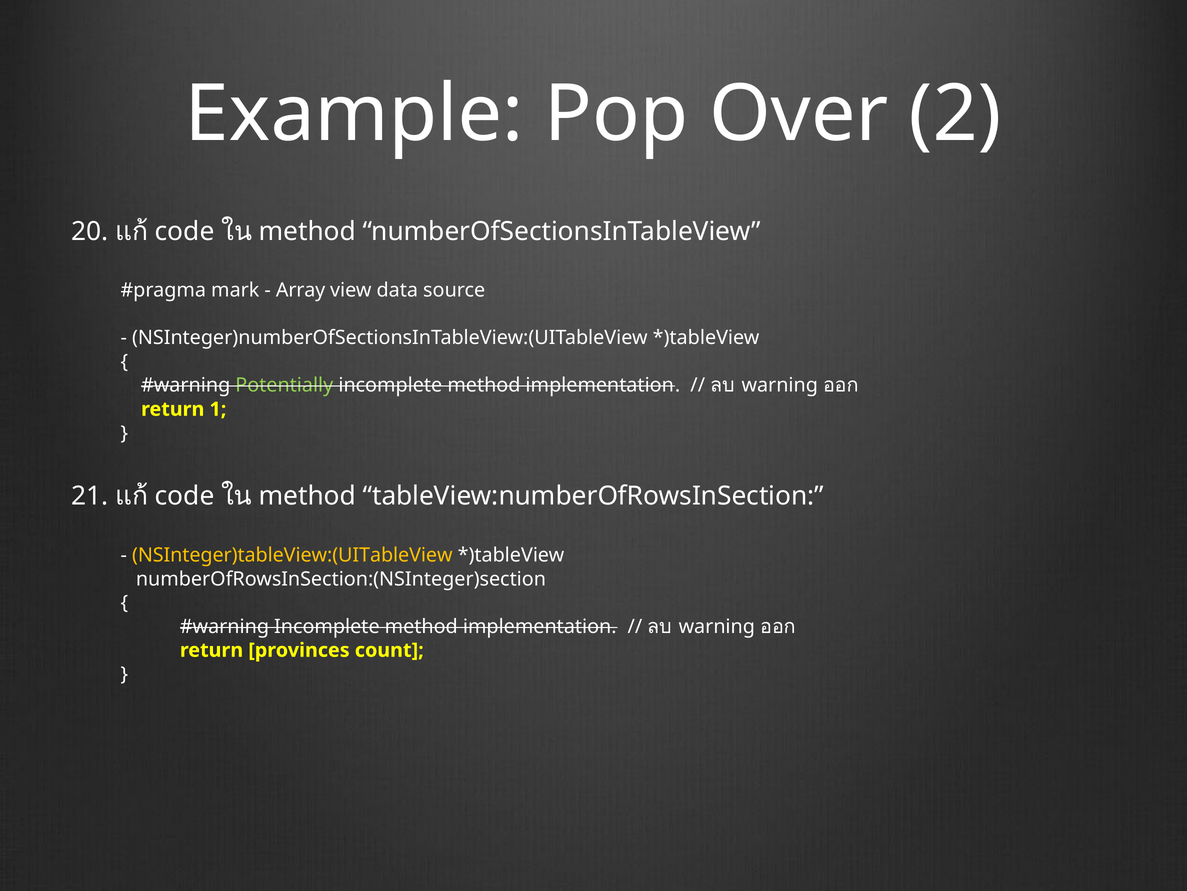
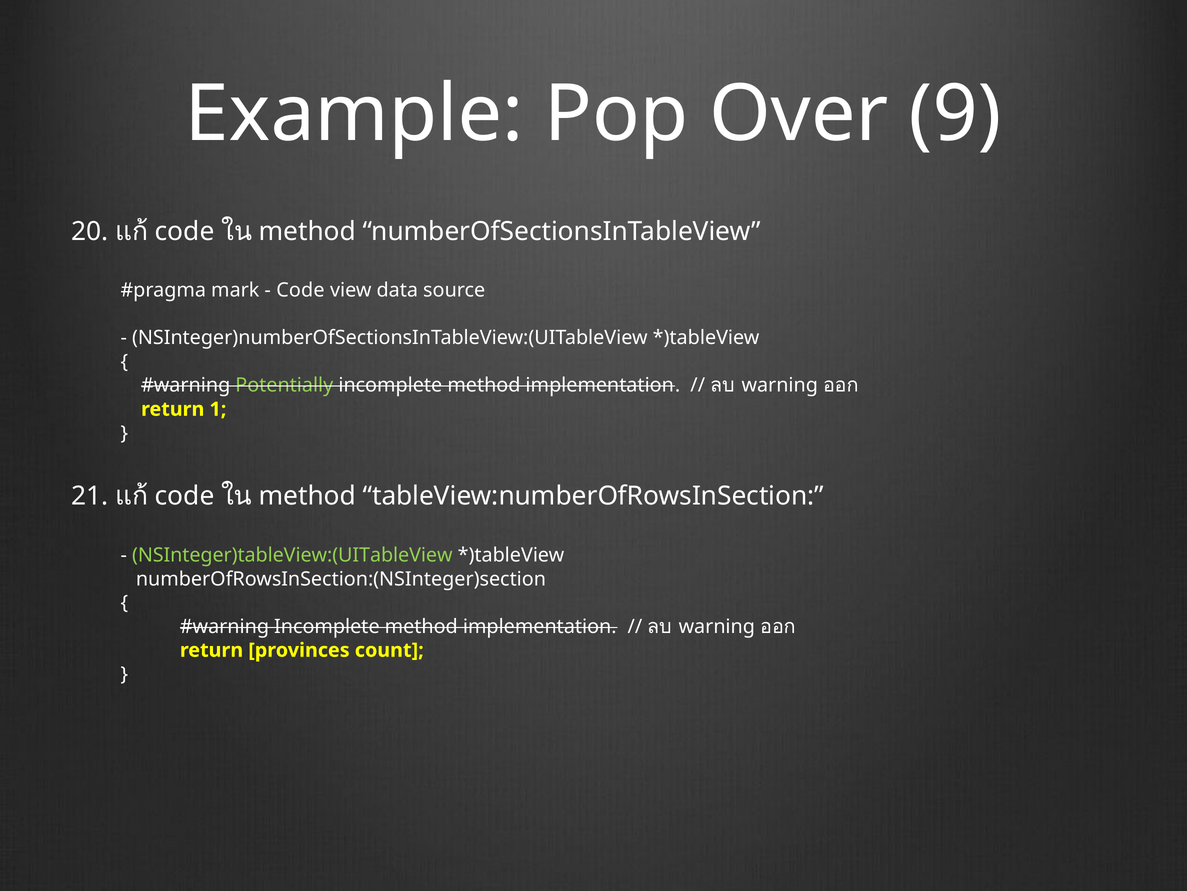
2: 2 -> 9
Array at (301, 290): Array -> Code
NSInteger)tableView:(UITableView colour: yellow -> light green
